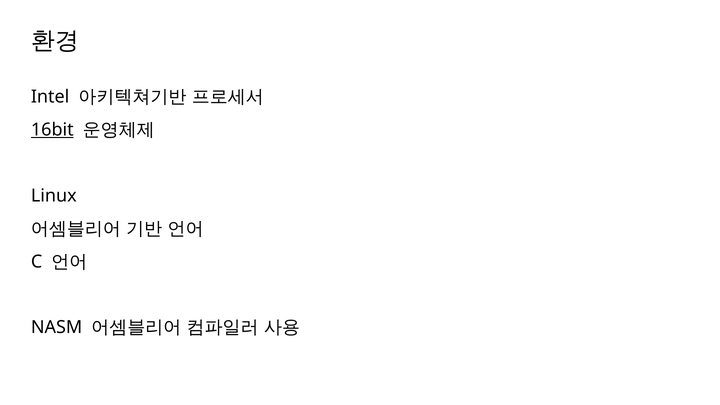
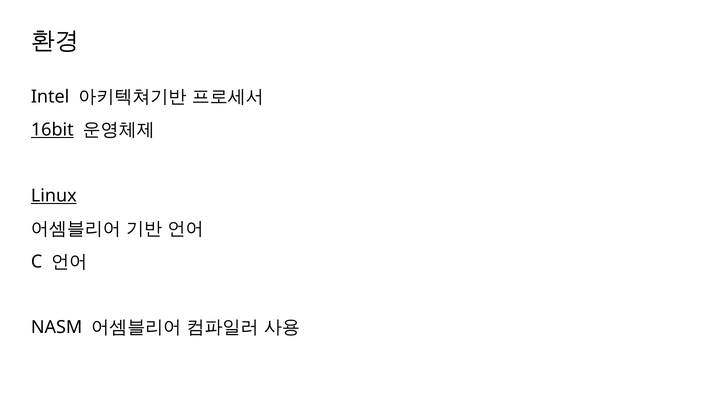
Linux underline: none -> present
